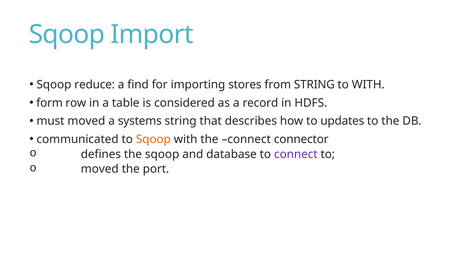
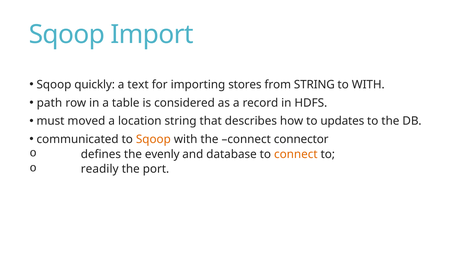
reduce: reduce -> quickly
find: find -> text
form: form -> path
systems: systems -> location
the sqoop: sqoop -> evenly
connect at (296, 154) colour: purple -> orange
moved at (100, 169): moved -> readily
